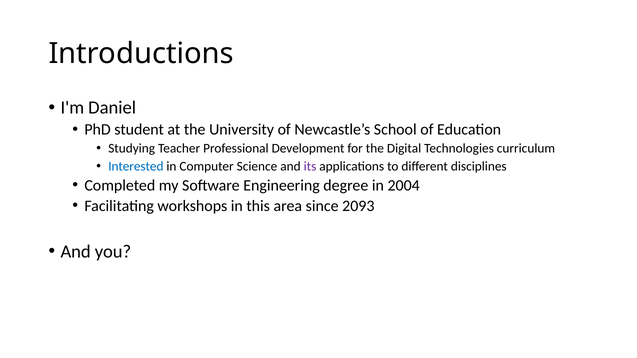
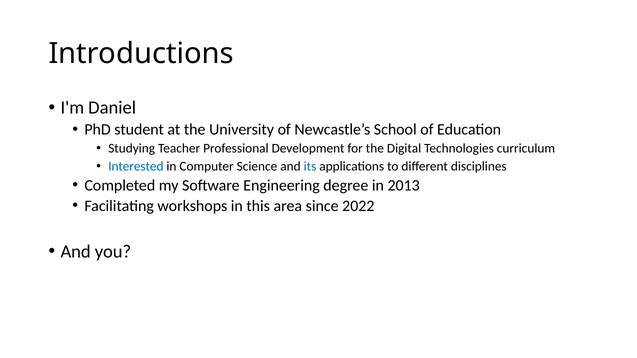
its colour: purple -> blue
2004: 2004 -> 2013
2093: 2093 -> 2022
